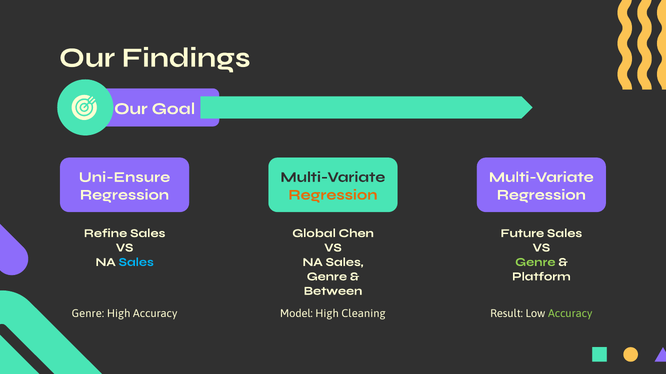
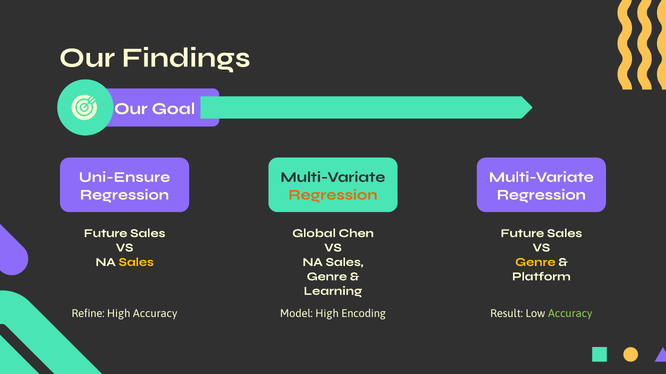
Refine at (106, 234): Refine -> Future
Sales at (136, 262) colour: light blue -> yellow
Genre at (535, 262) colour: light green -> yellow
Between: Between -> Learning
Genre at (88, 314): Genre -> Refine
Cleaning: Cleaning -> Encoding
